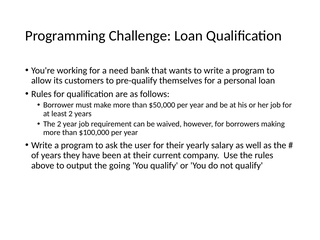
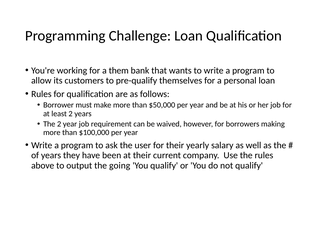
need: need -> them
